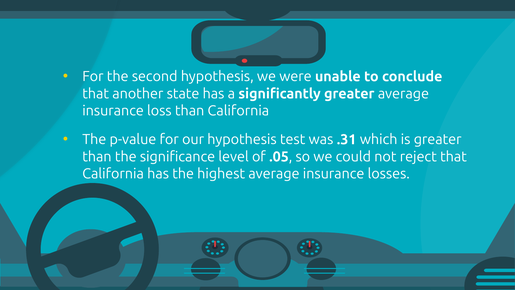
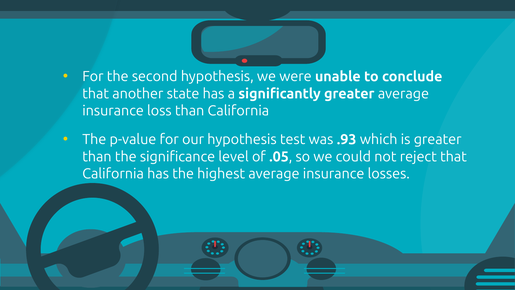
.31: .31 -> .93
